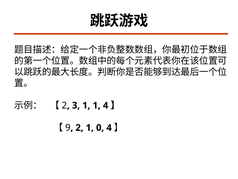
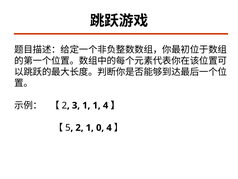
9: 9 -> 5
